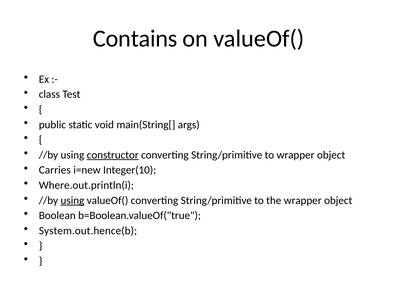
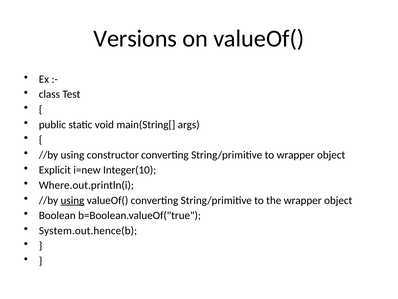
Contains: Contains -> Versions
constructor underline: present -> none
Carries: Carries -> Explicit
